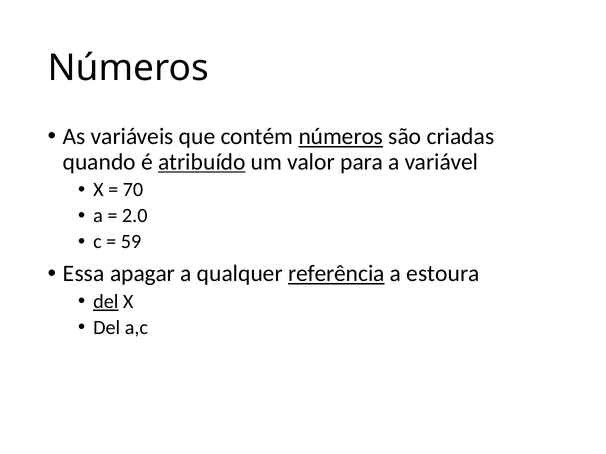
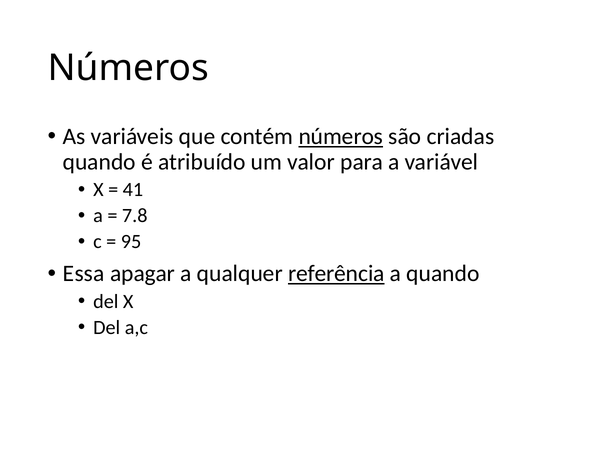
atribuído underline: present -> none
70: 70 -> 41
2.0: 2.0 -> 7.8
59: 59 -> 95
a estoura: estoura -> quando
del at (106, 302) underline: present -> none
